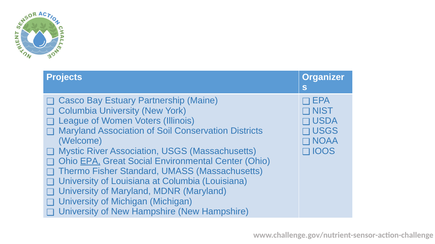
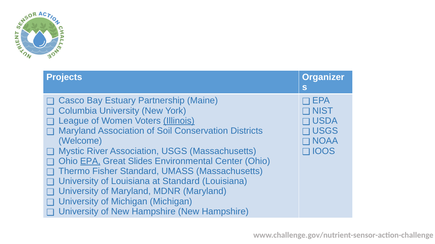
Illinois underline: none -> present
Social: Social -> Slides
at Columbia: Columbia -> Standard
